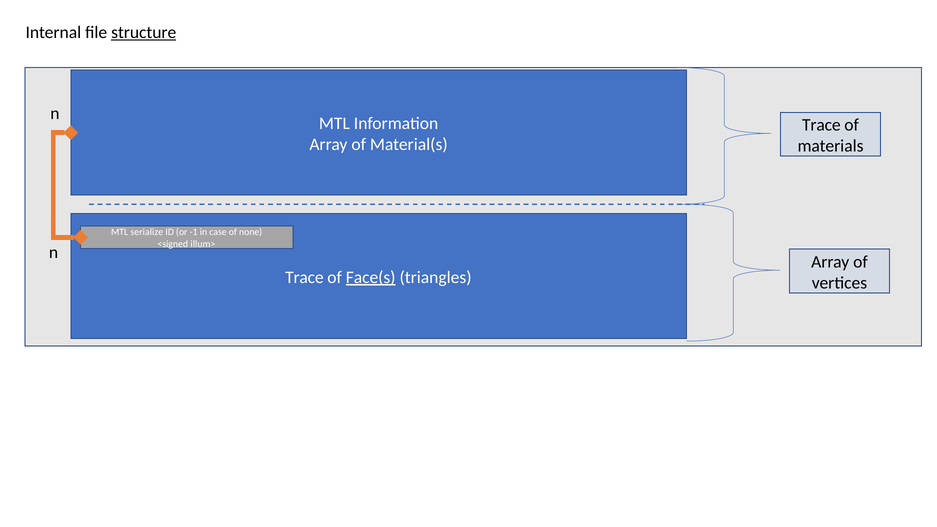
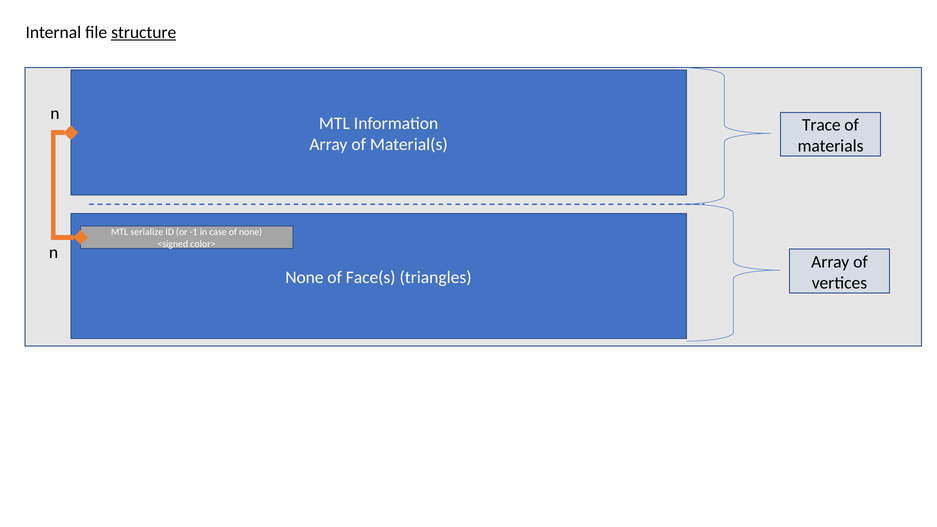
illum>: illum> -> color>
Trace at (304, 277): Trace -> None
Face(s underline: present -> none
